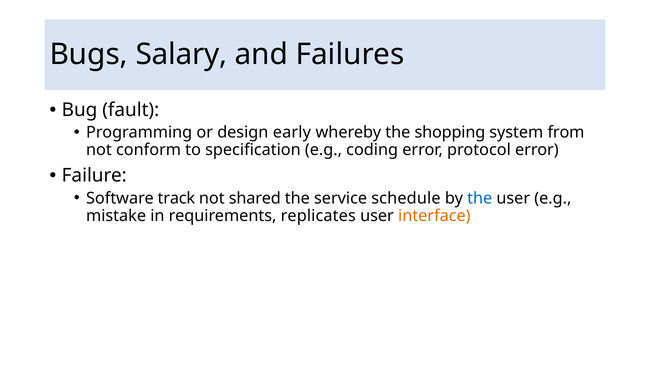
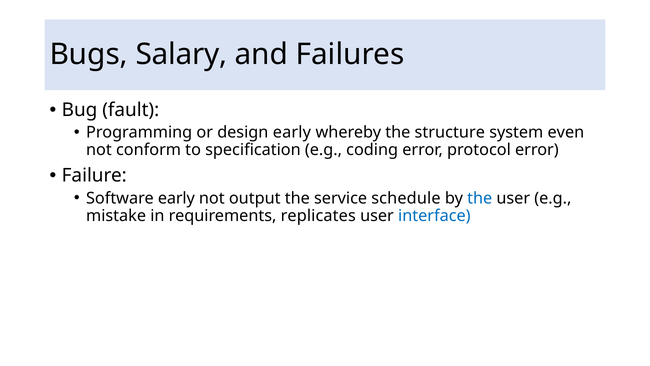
shopping: shopping -> structure
from: from -> even
Software track: track -> early
shared: shared -> output
interface colour: orange -> blue
